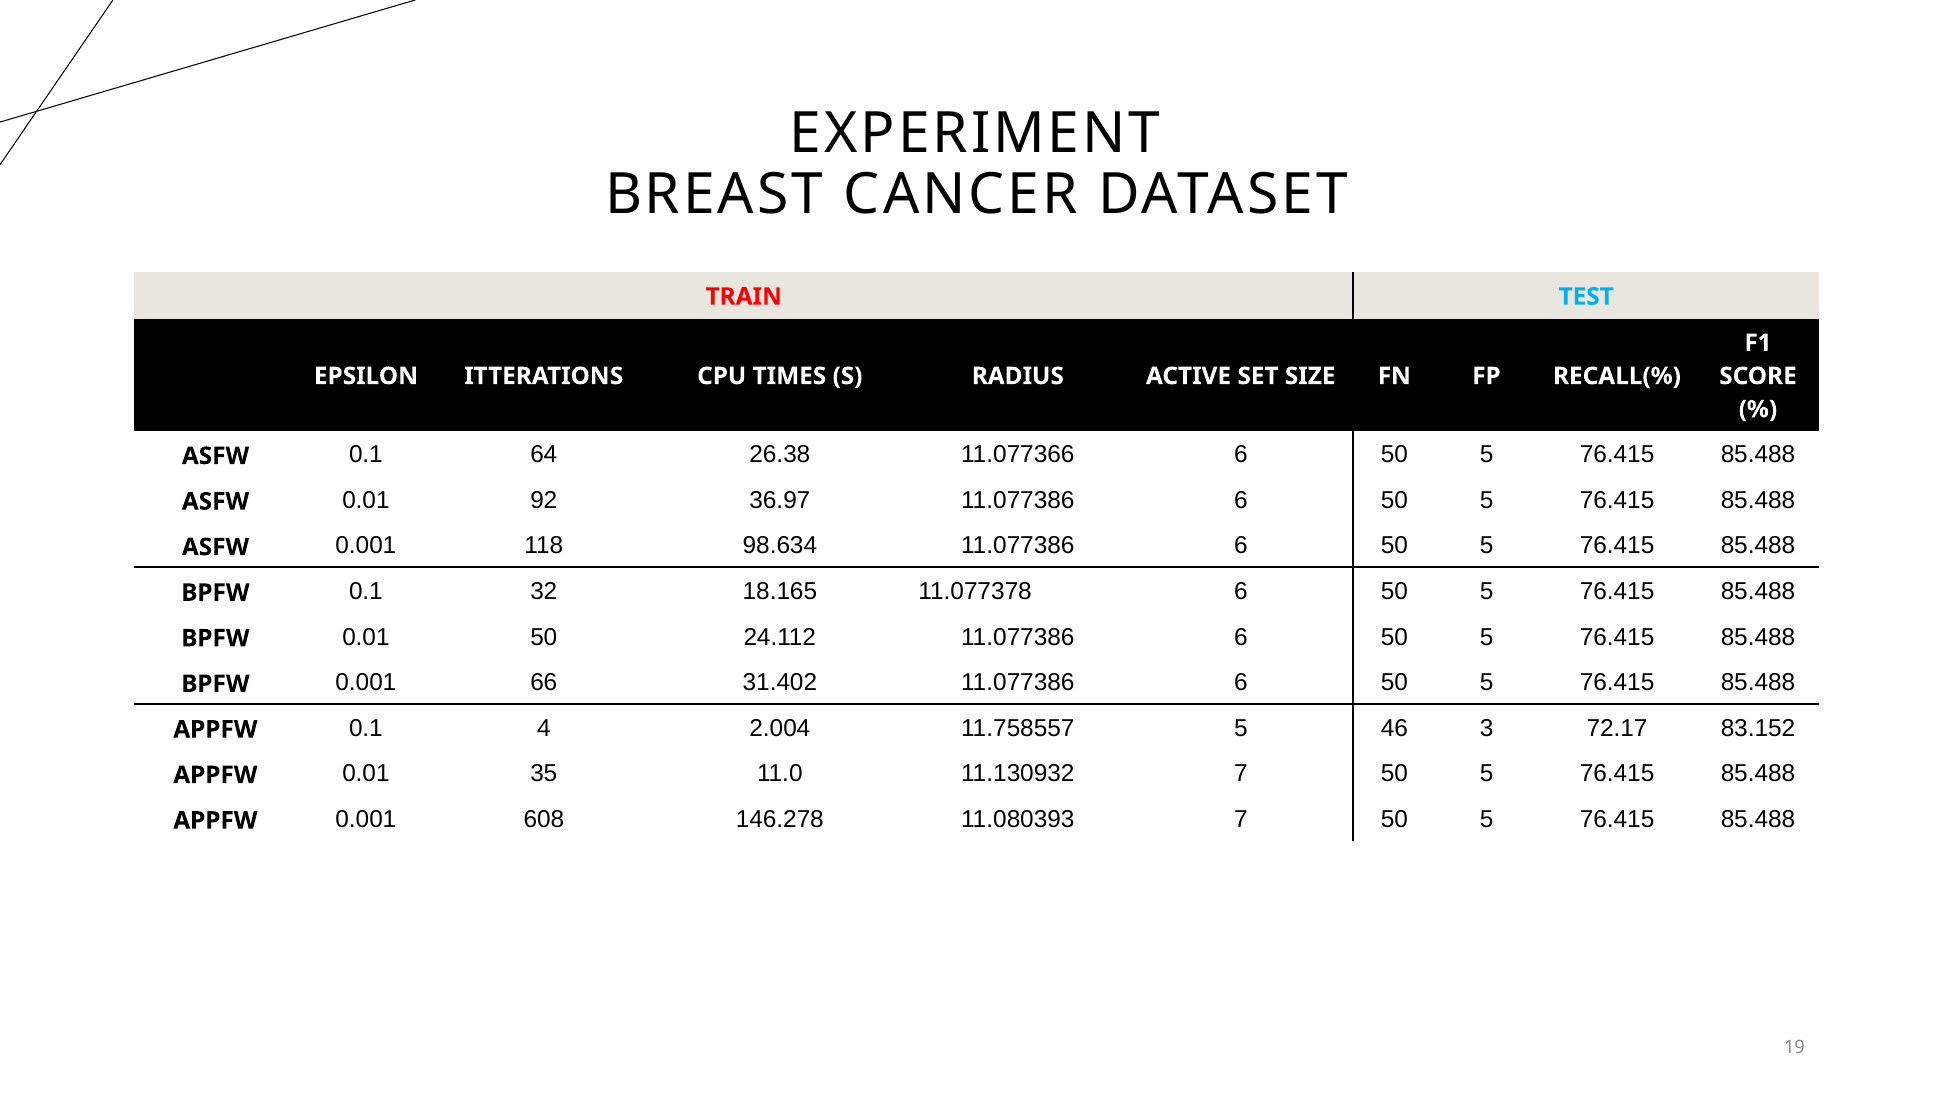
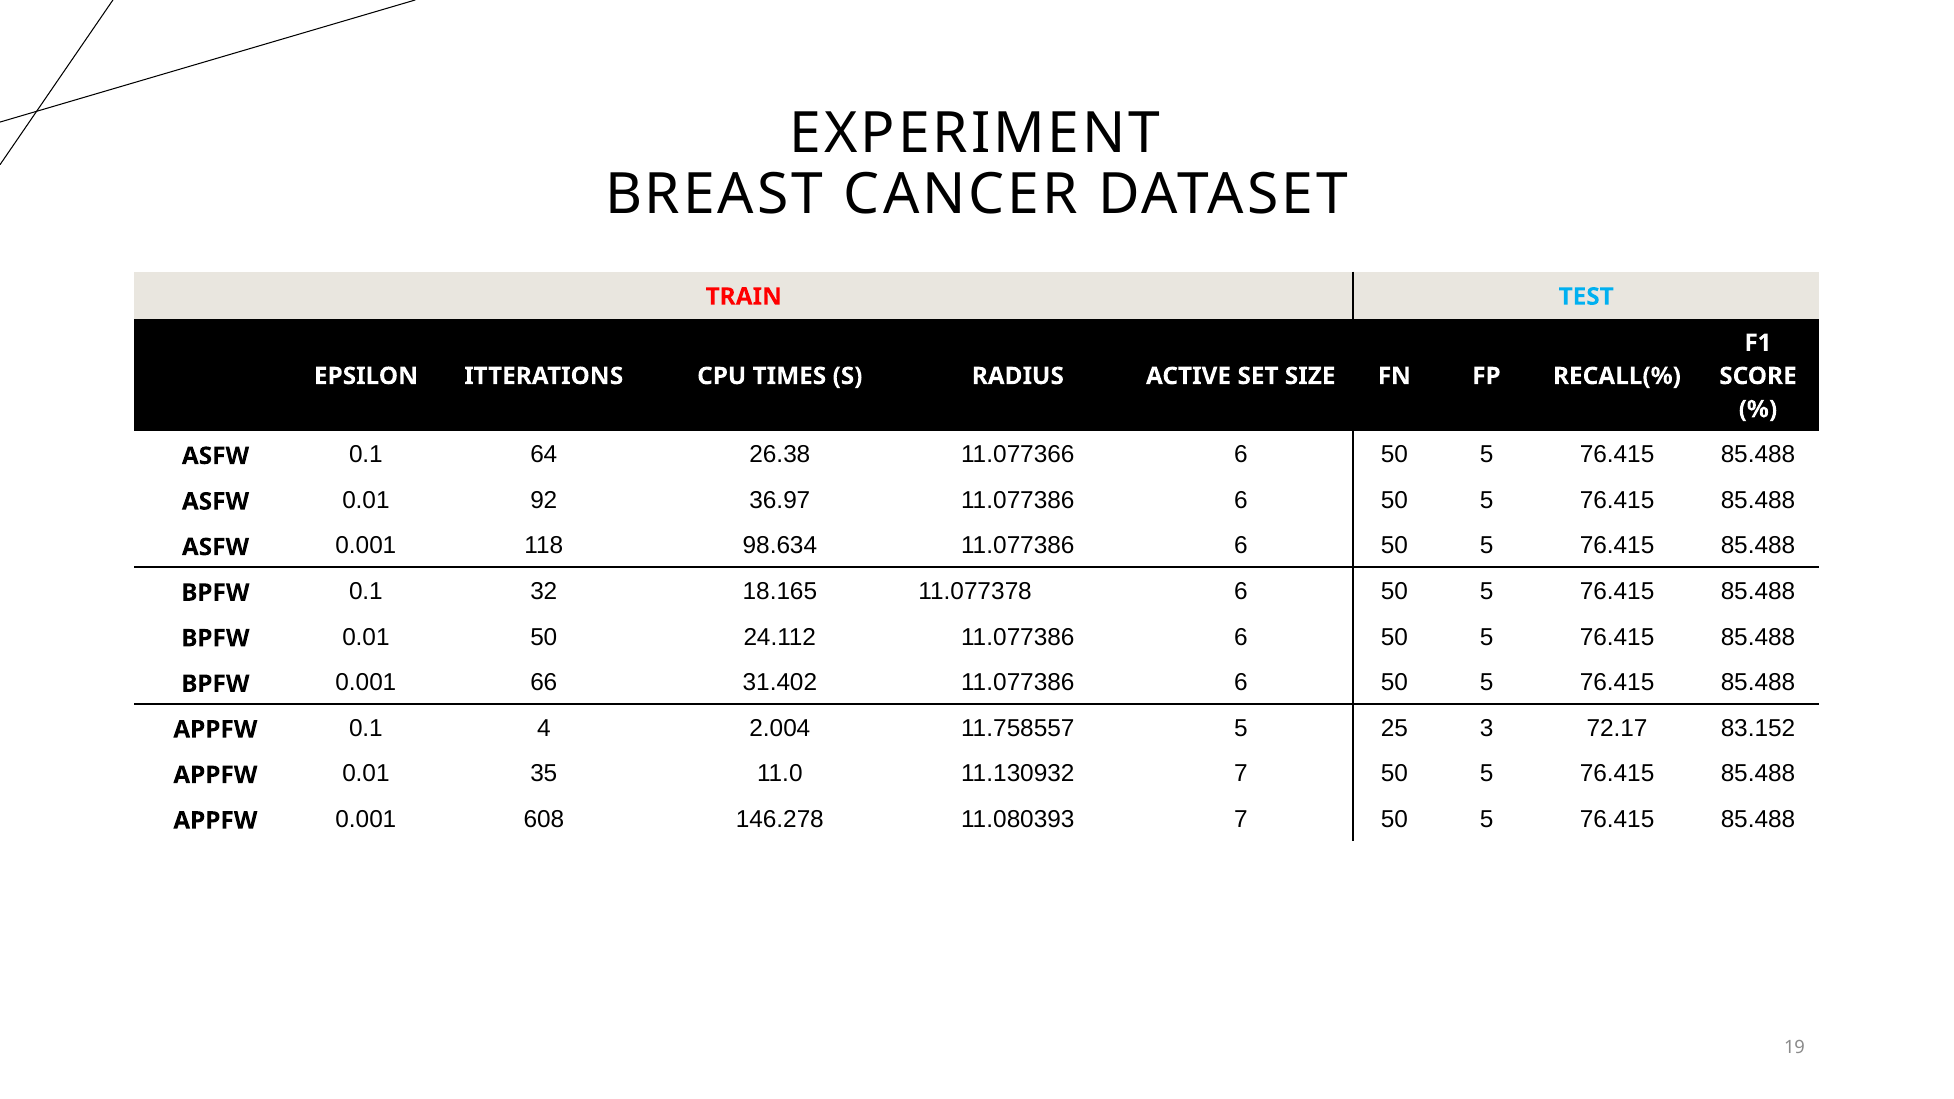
46: 46 -> 25
